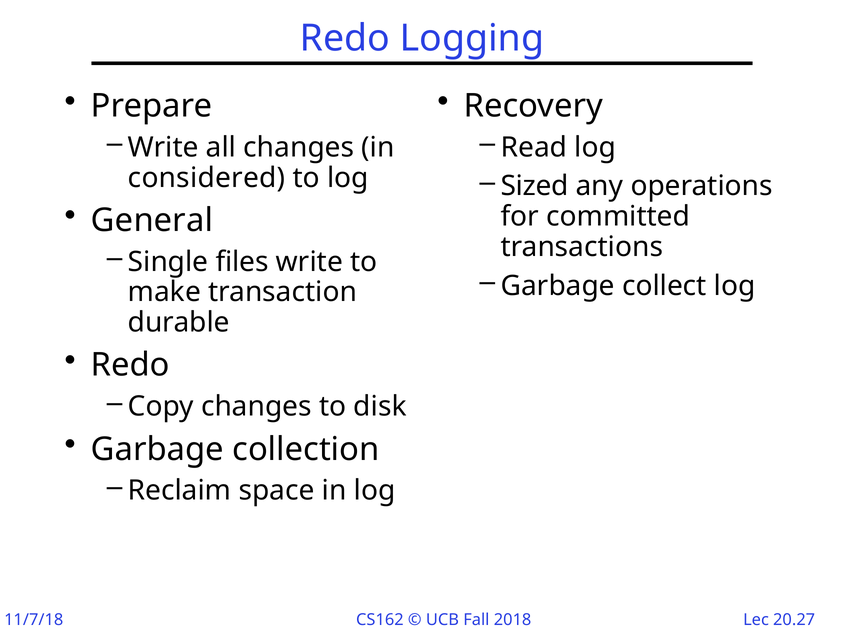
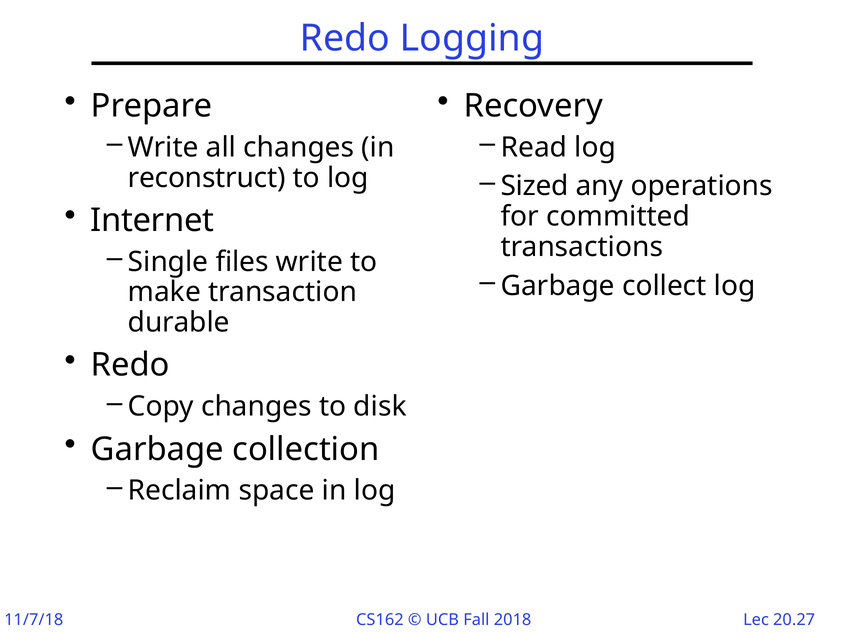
considered: considered -> reconstruct
General: General -> Internet
